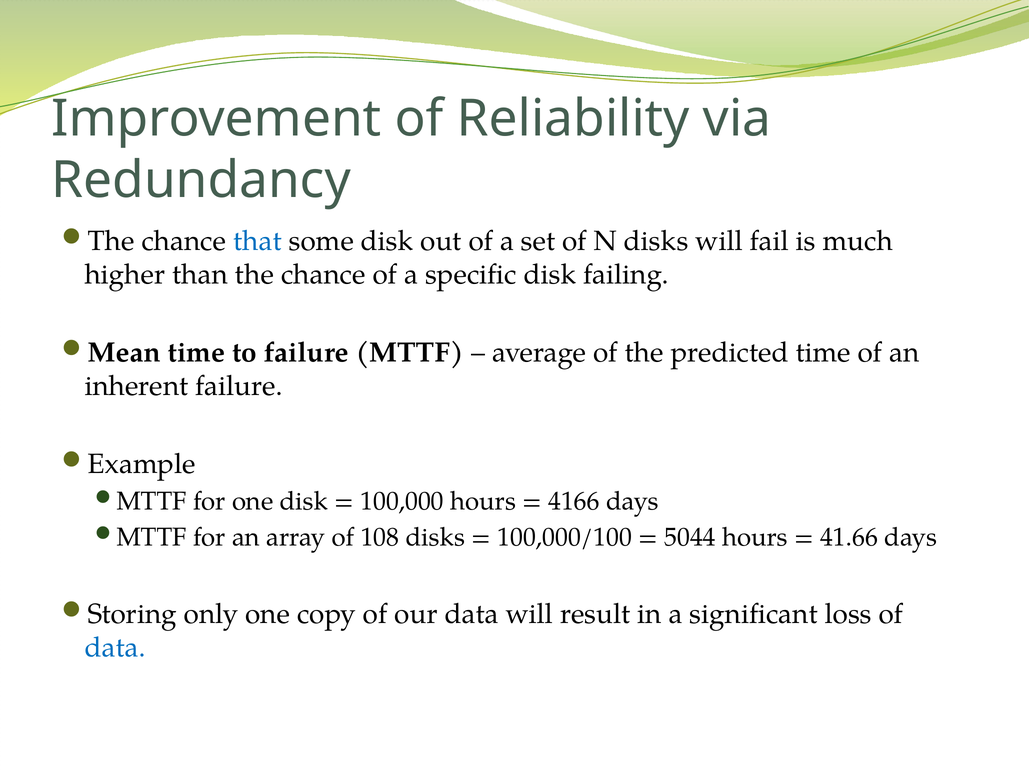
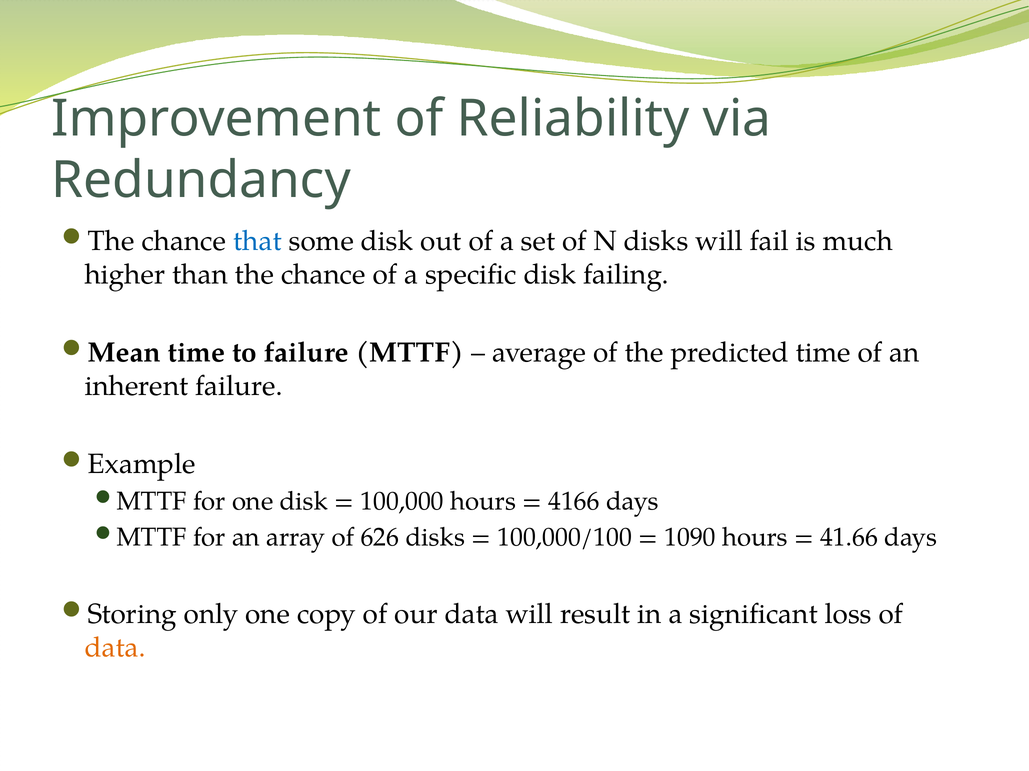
108: 108 -> 626
5044: 5044 -> 1090
data at (115, 648) colour: blue -> orange
